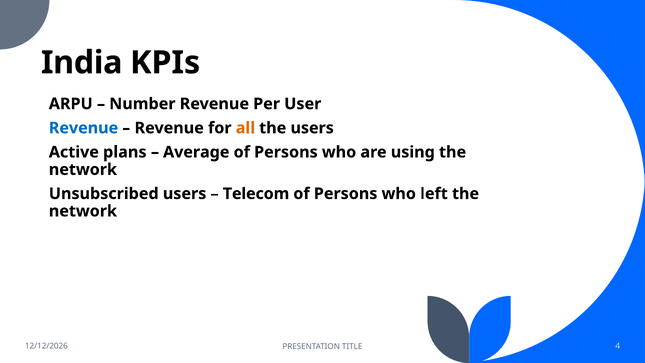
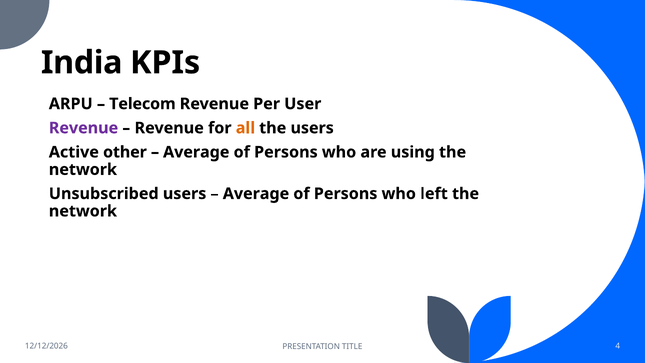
Number: Number -> Telecom
Revenue at (83, 128) colour: blue -> purple
plans: plans -> other
Telecom at (256, 194): Telecom -> Average
